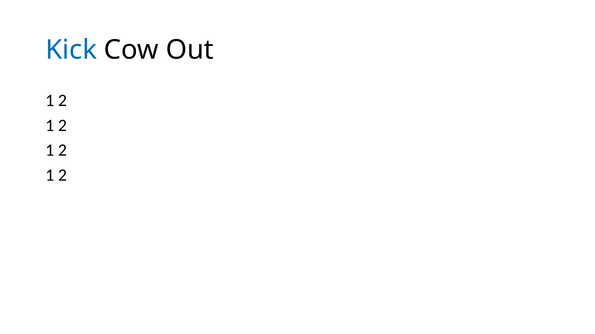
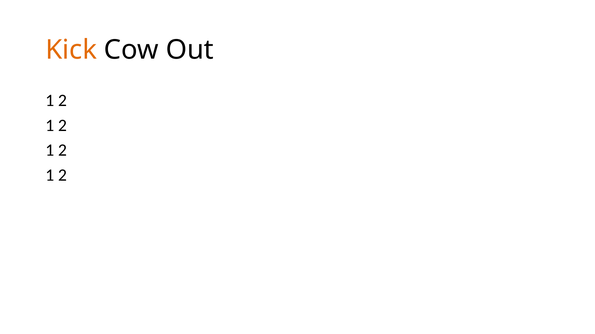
Kick colour: blue -> orange
